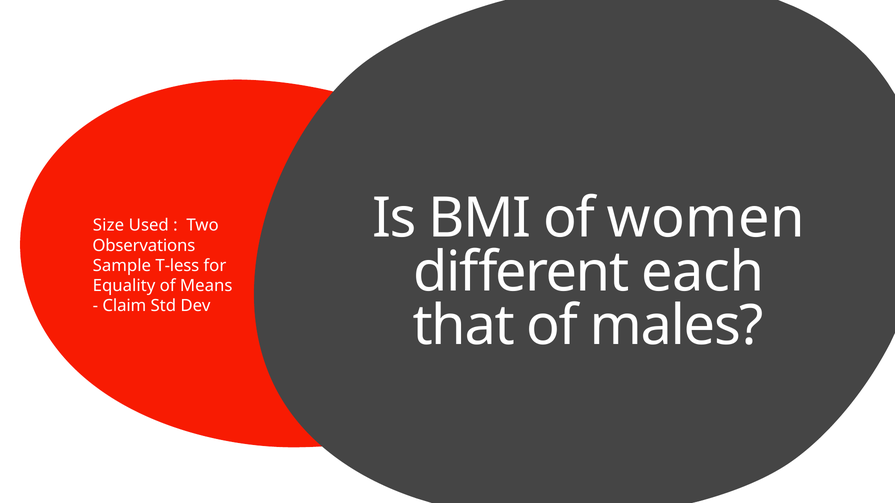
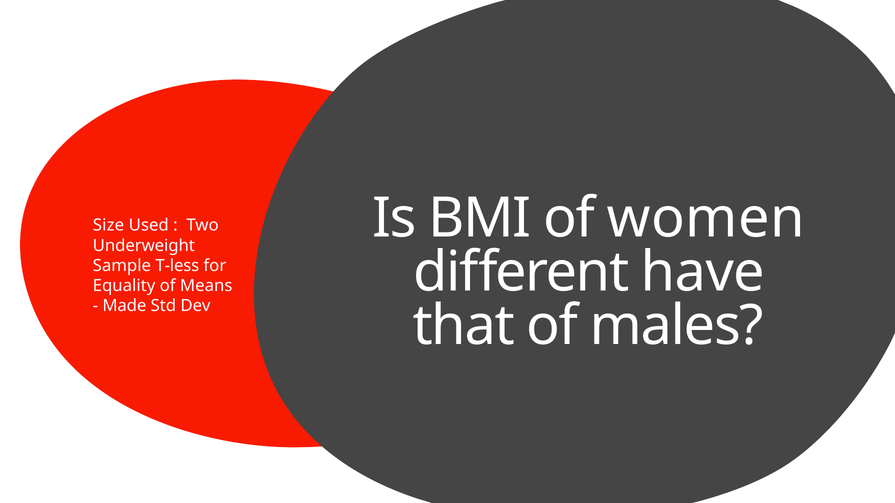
Observations: Observations -> Underweight
each: each -> have
Claim: Claim -> Made
